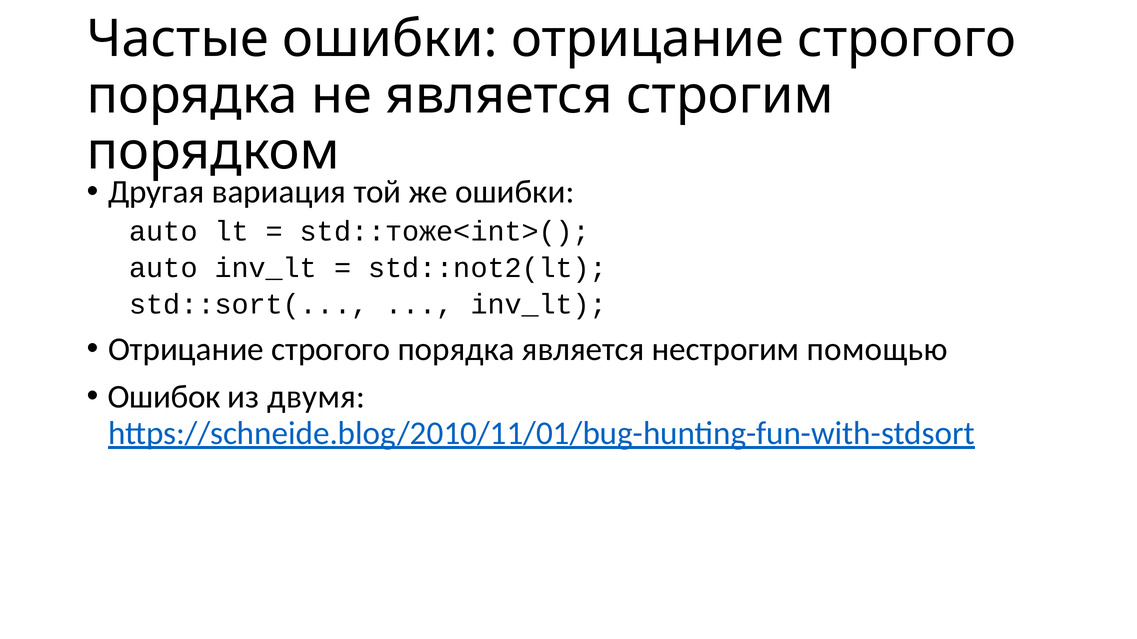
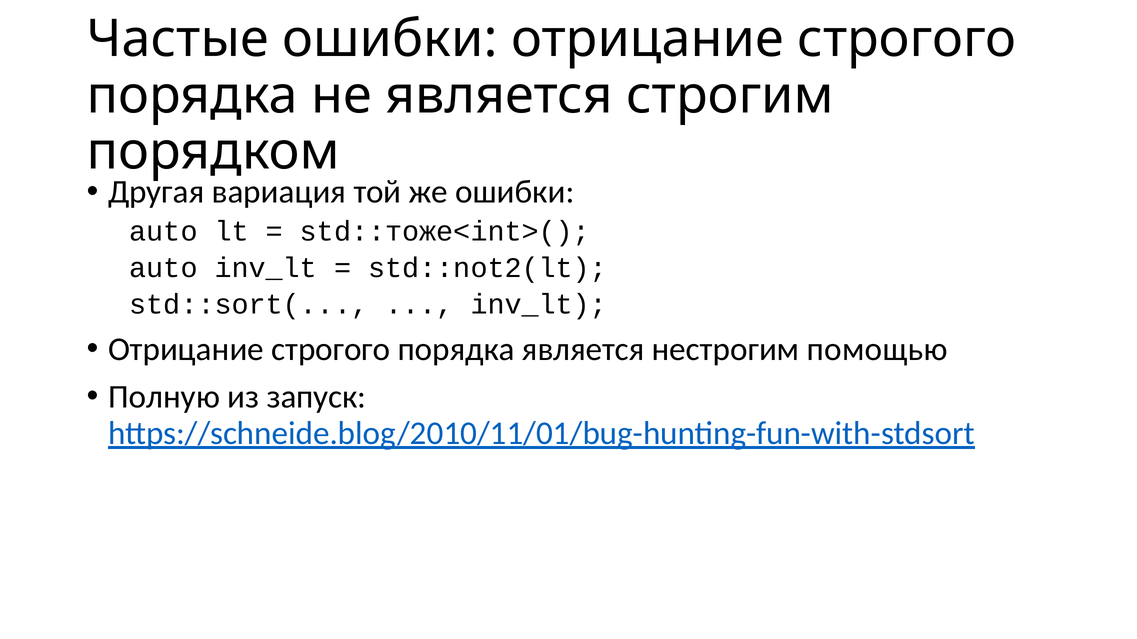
Ошибок: Ошибок -> Полную
двумя: двумя -> запуск
